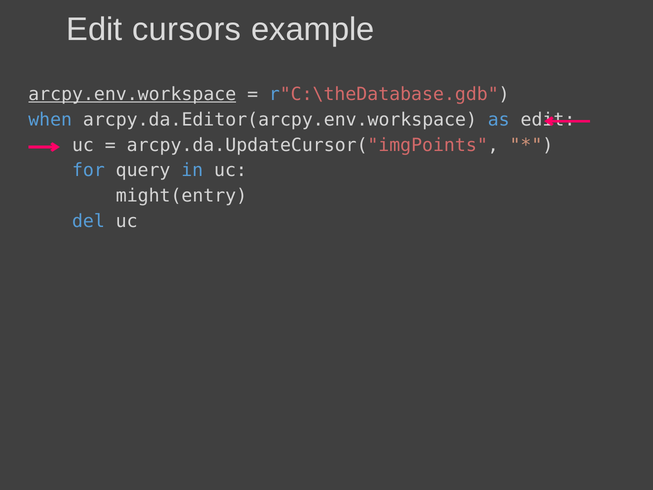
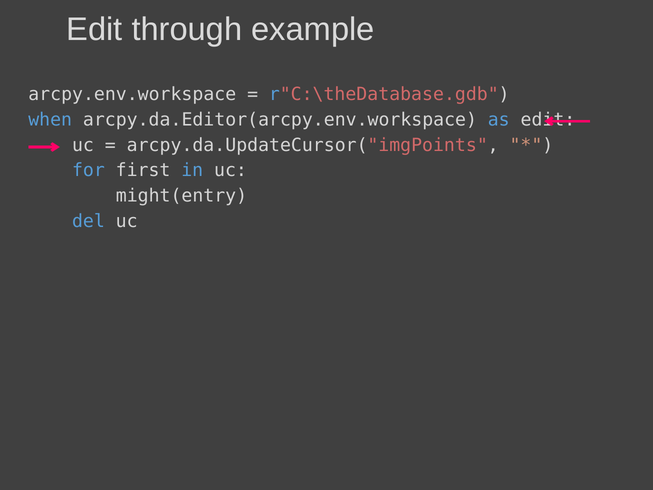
cursors: cursors -> through
arcpy.env.workspace underline: present -> none
query: query -> first
